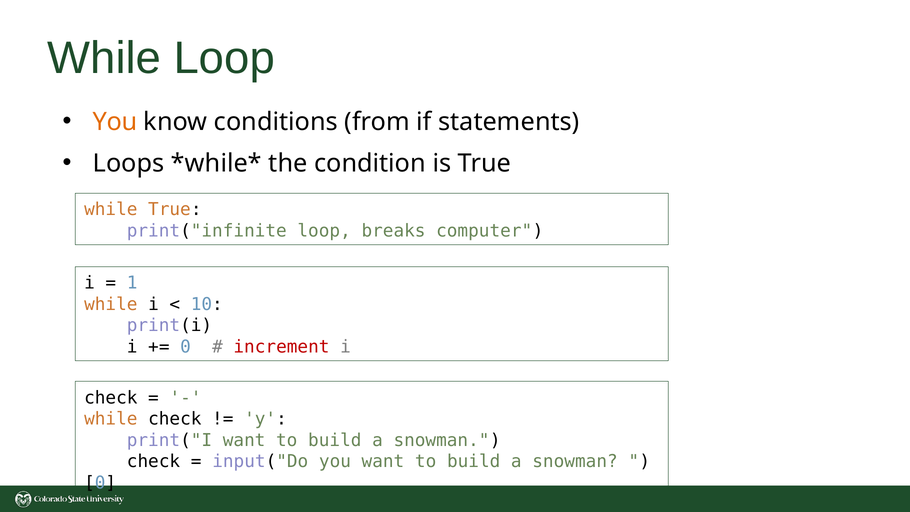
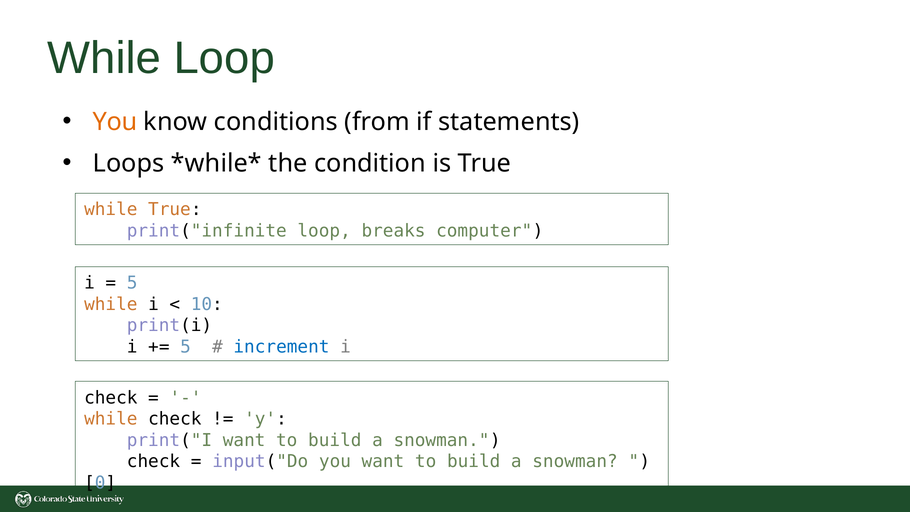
1 at (132, 283): 1 -> 5
0 at (186, 347): 0 -> 5
increment colour: red -> blue
